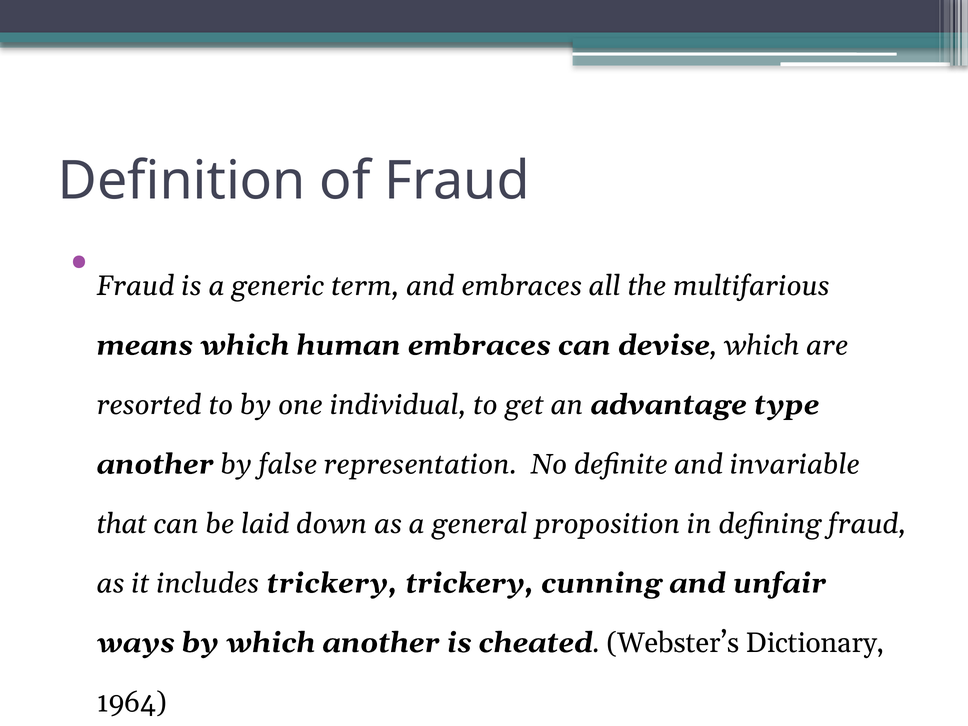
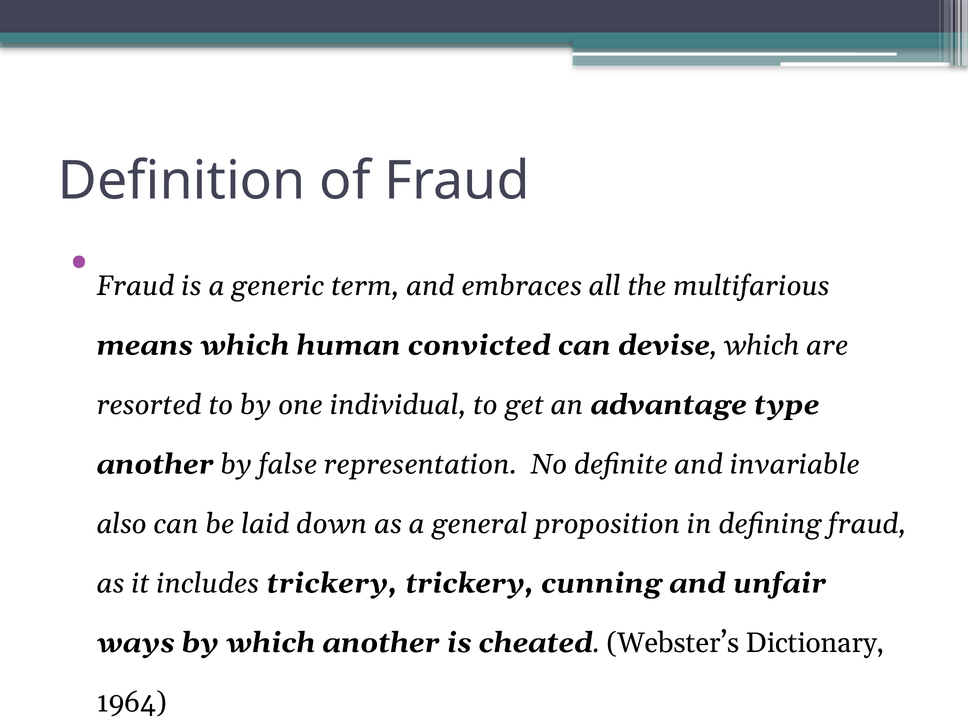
human embraces: embraces -> convicted
that: that -> also
